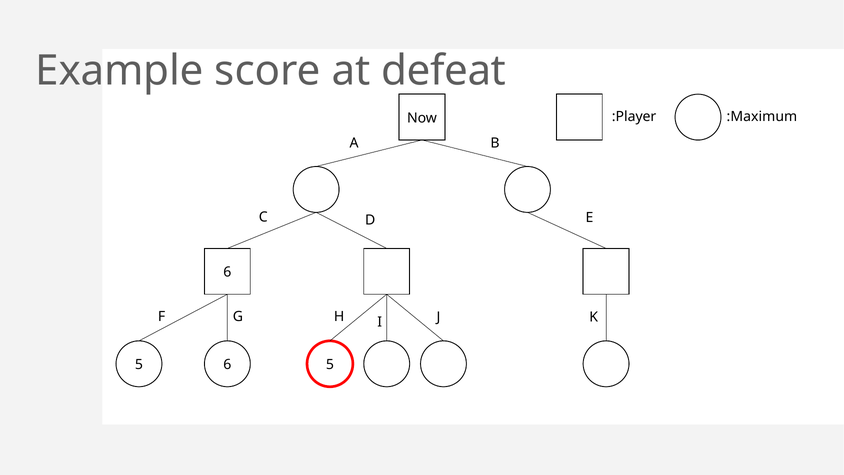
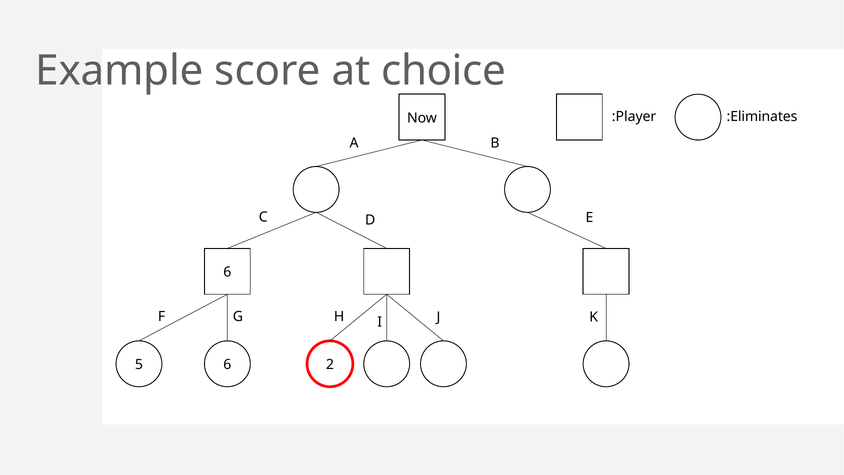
defeat: defeat -> choice
:Maximum: :Maximum -> :Eliminates
5 5: 5 -> 2
